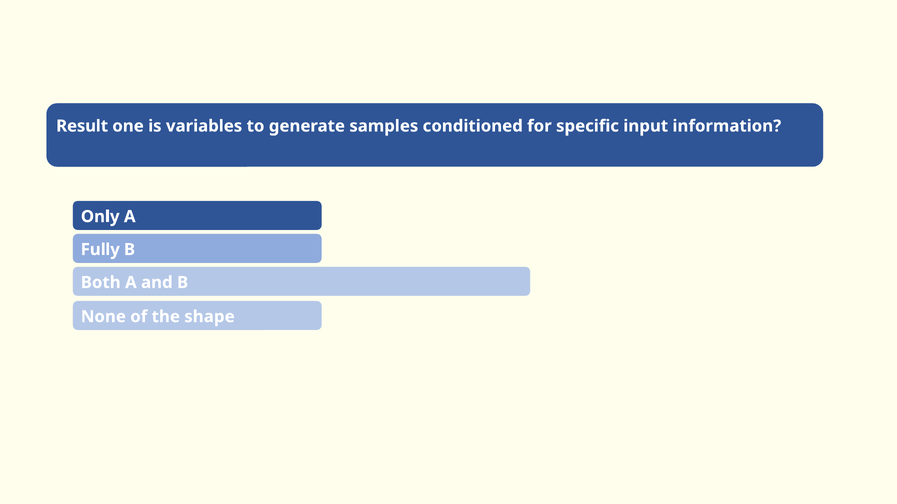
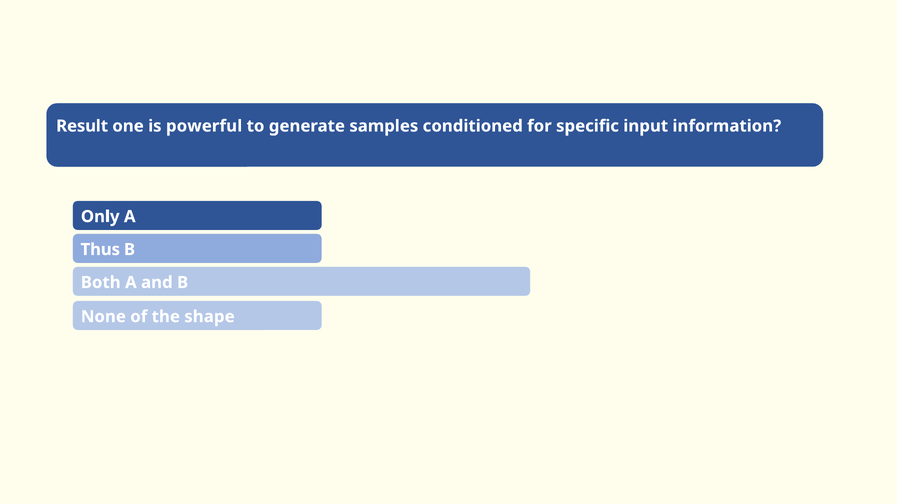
variables: variables -> powerful
Fully: Fully -> Thus
